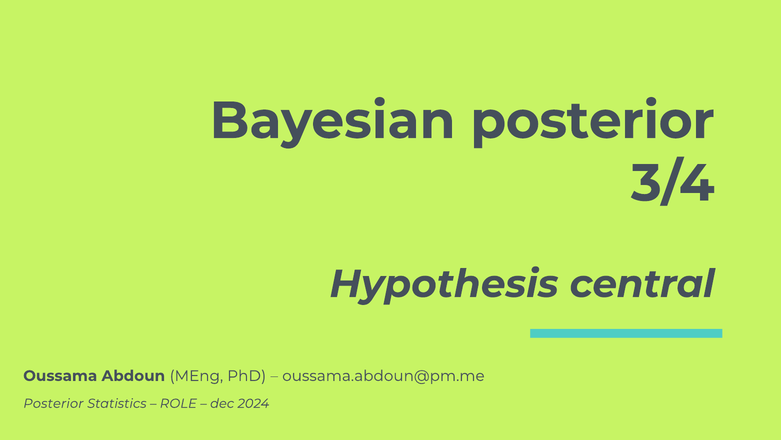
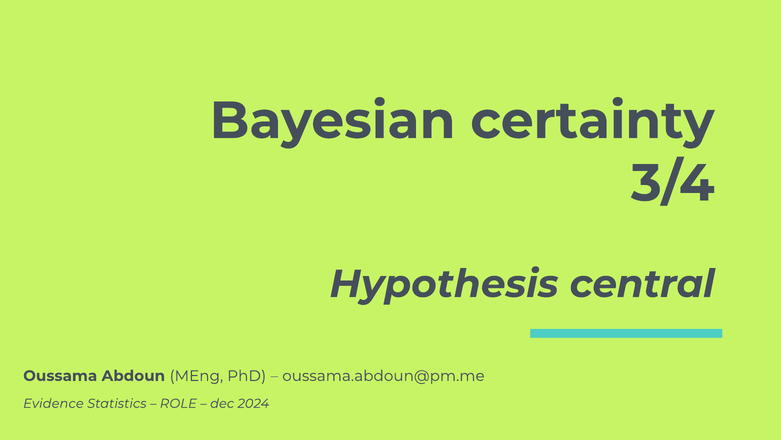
Bayesian posterior: posterior -> certainty
Posterior at (53, 403): Posterior -> Evidence
